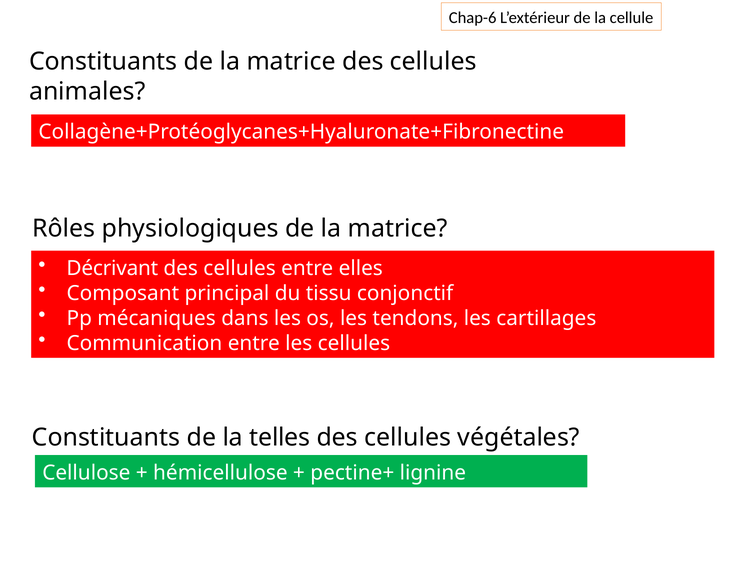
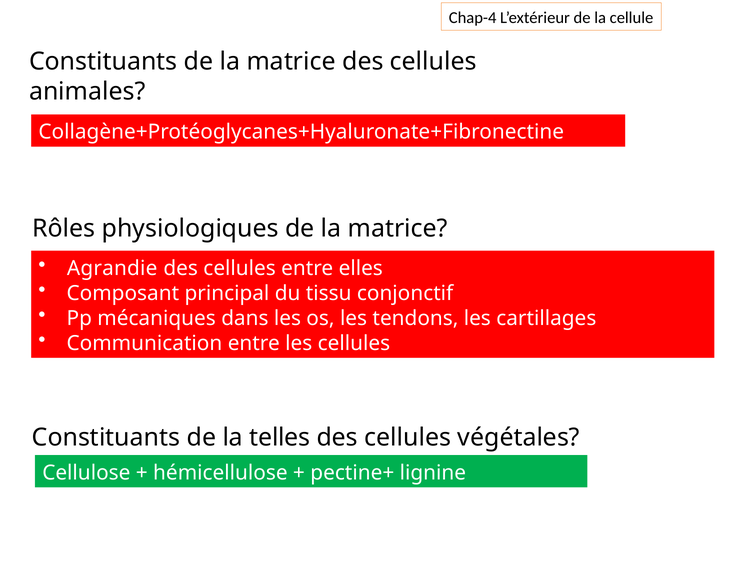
Chap-6: Chap-6 -> Chap-4
Décrivant: Décrivant -> Agrandie
